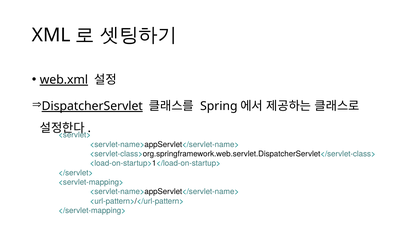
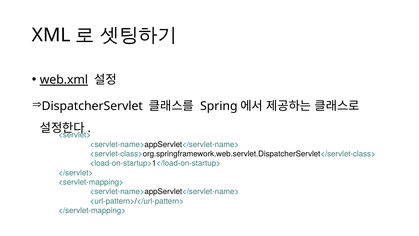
DispatcherServlet underline: present -> none
